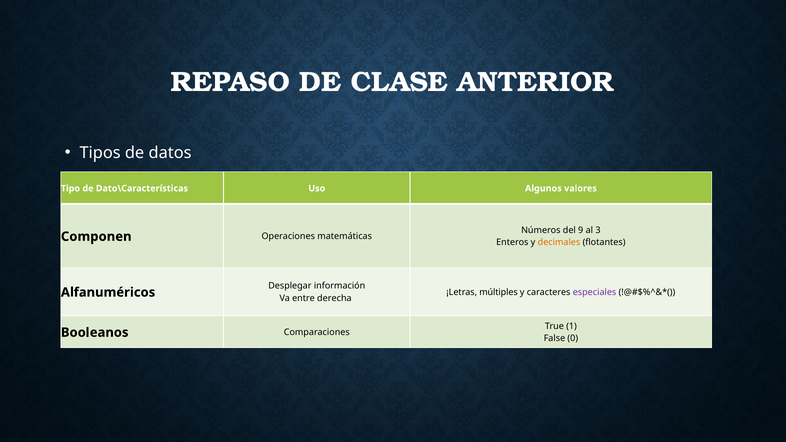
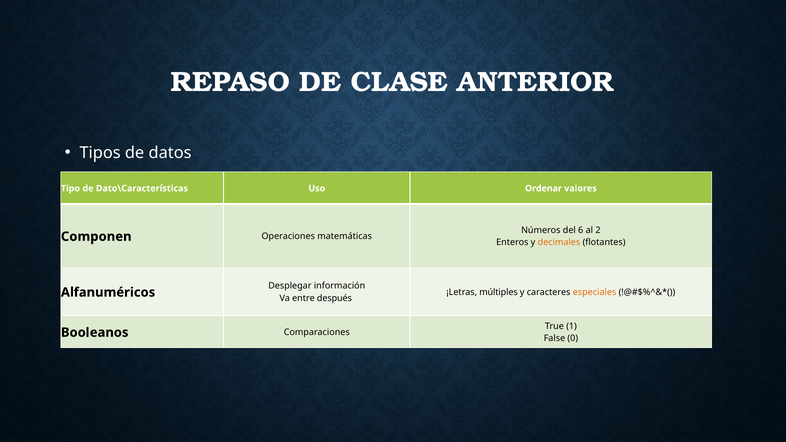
Algunos: Algunos -> Ordenar
9: 9 -> 6
3: 3 -> 2
especiales colour: purple -> orange
derecha: derecha -> después
